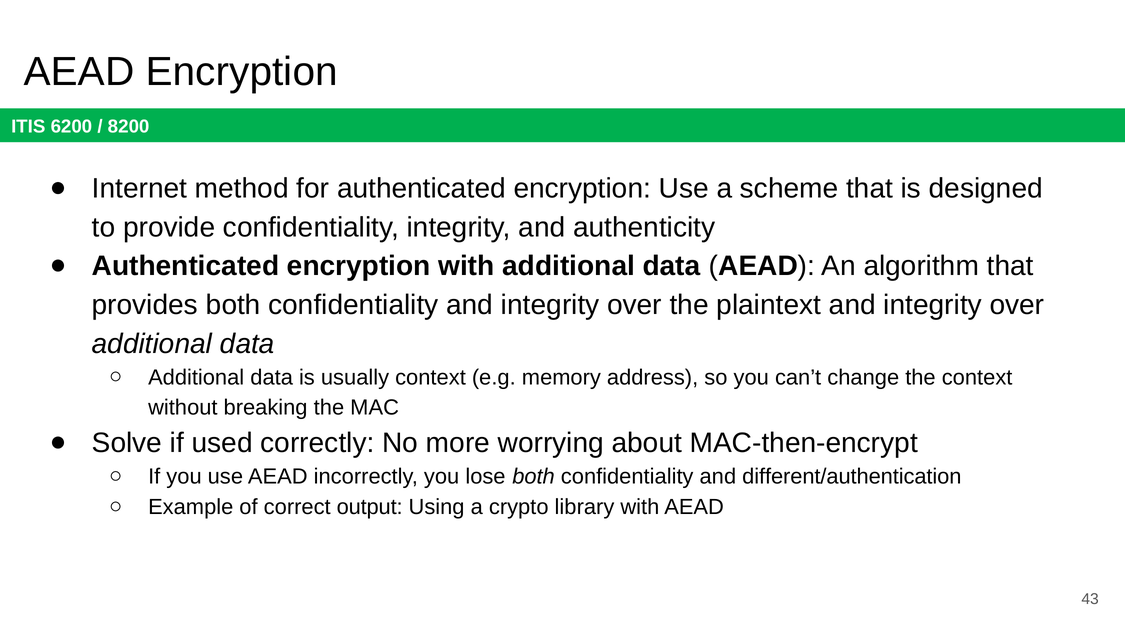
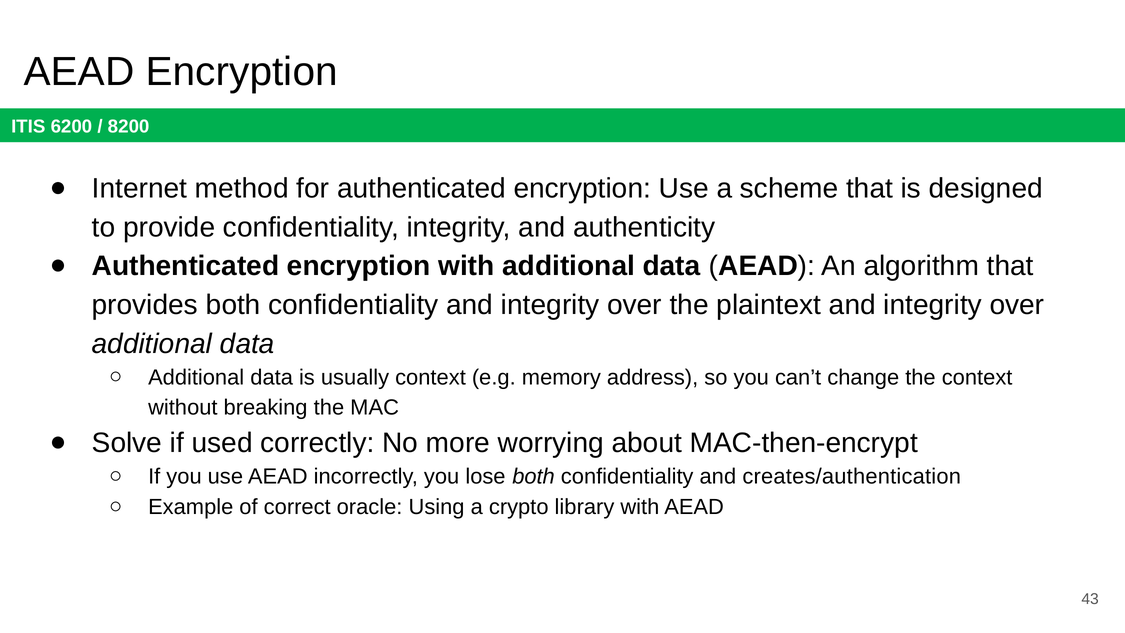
different/authentication: different/authentication -> creates/authentication
output: output -> oracle
